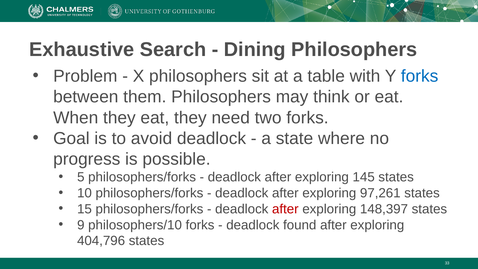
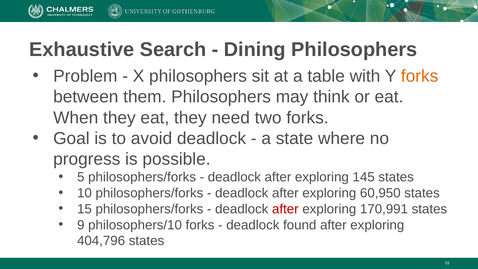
forks at (420, 76) colour: blue -> orange
97,261: 97,261 -> 60,950
148,397: 148,397 -> 170,991
